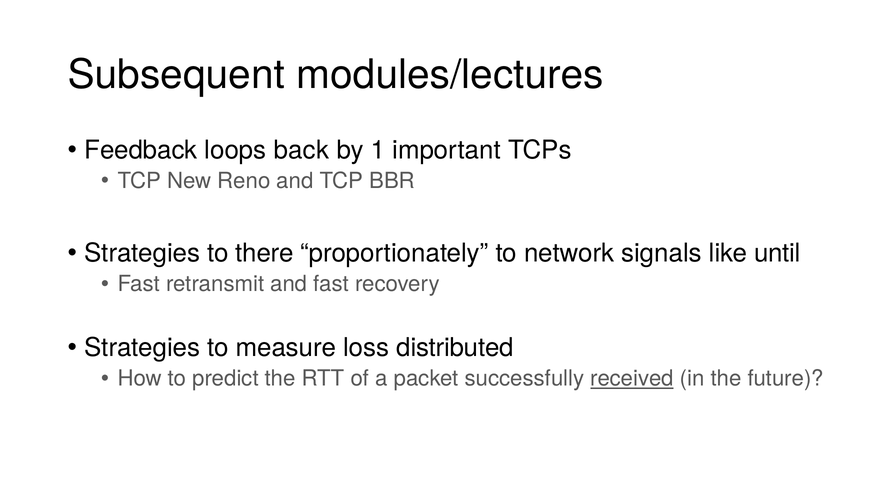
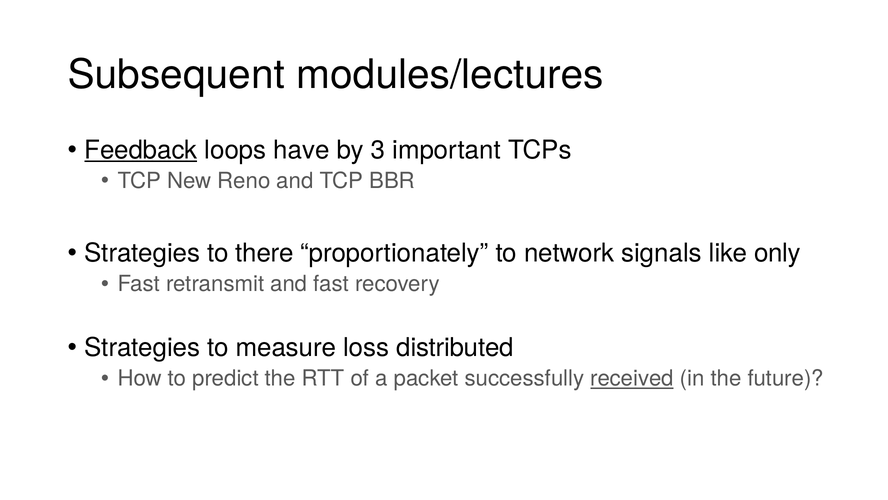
Feedback underline: none -> present
back: back -> have
1: 1 -> 3
until: until -> only
